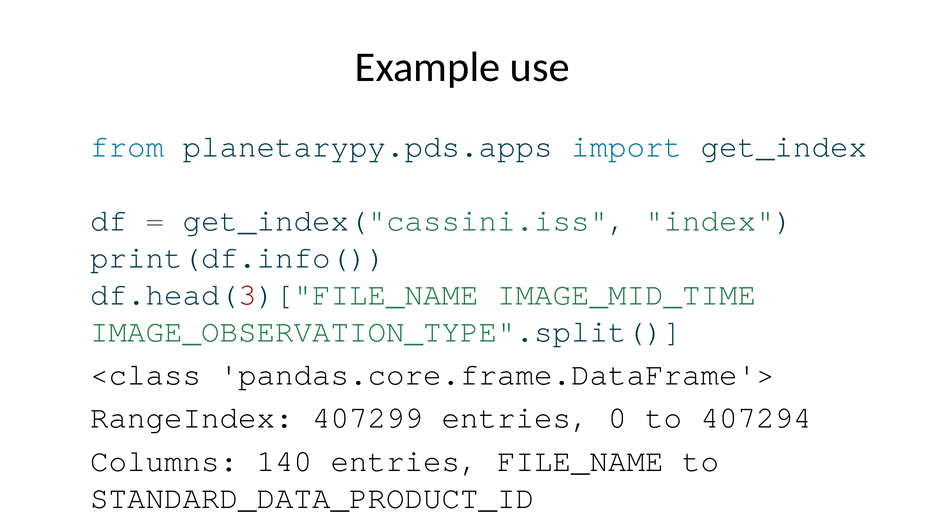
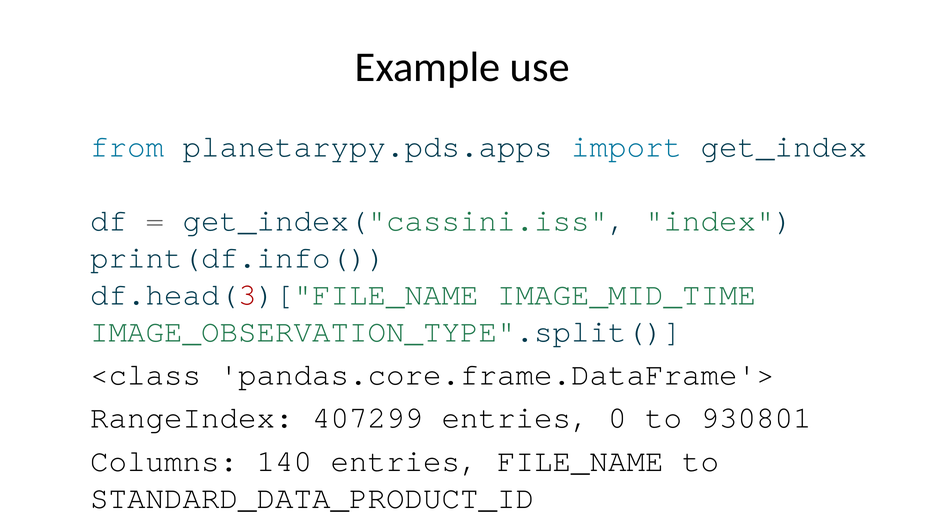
407294: 407294 -> 930801
